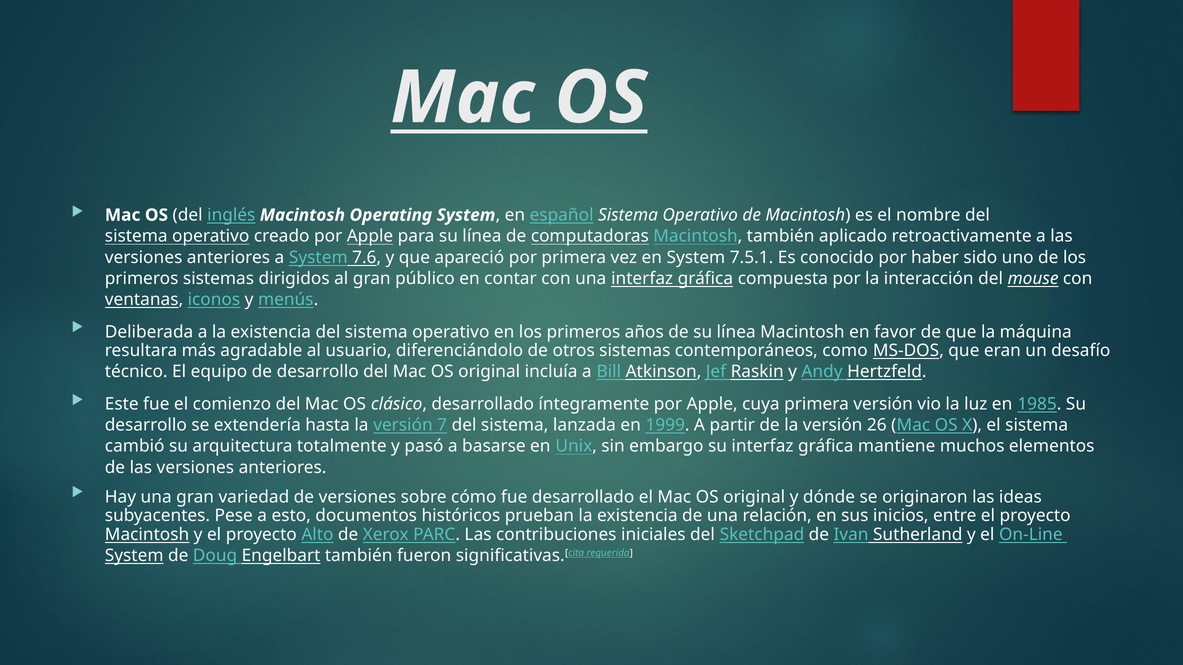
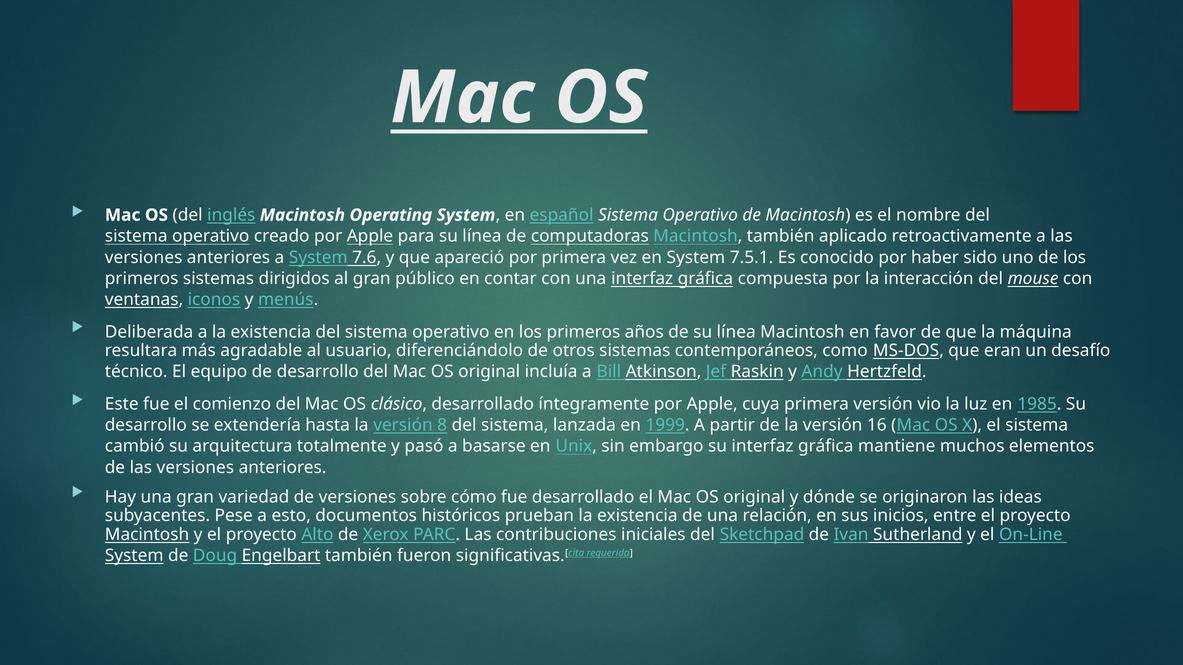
7: 7 -> 8
26: 26 -> 16
